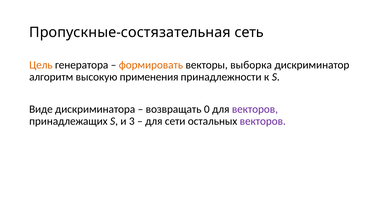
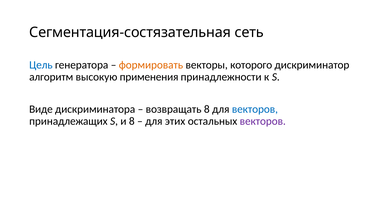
Пропускные-состязательная: Пропускные-состязательная -> Сегментация-состязательная
Цель colour: orange -> blue
выборка: выборка -> которого
возвращать 0: 0 -> 8
векторов at (255, 109) colour: purple -> blue
и 3: 3 -> 8
сети: сети -> этих
